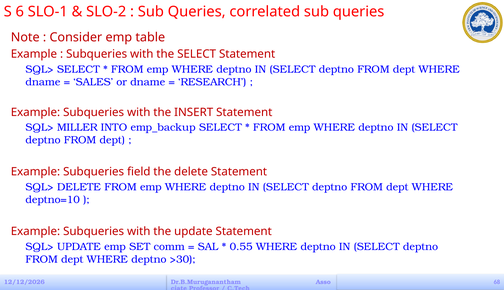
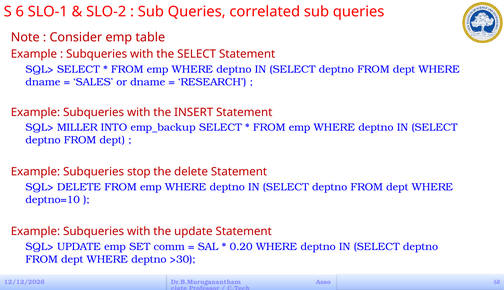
field: field -> stop
0.55: 0.55 -> 0.20
